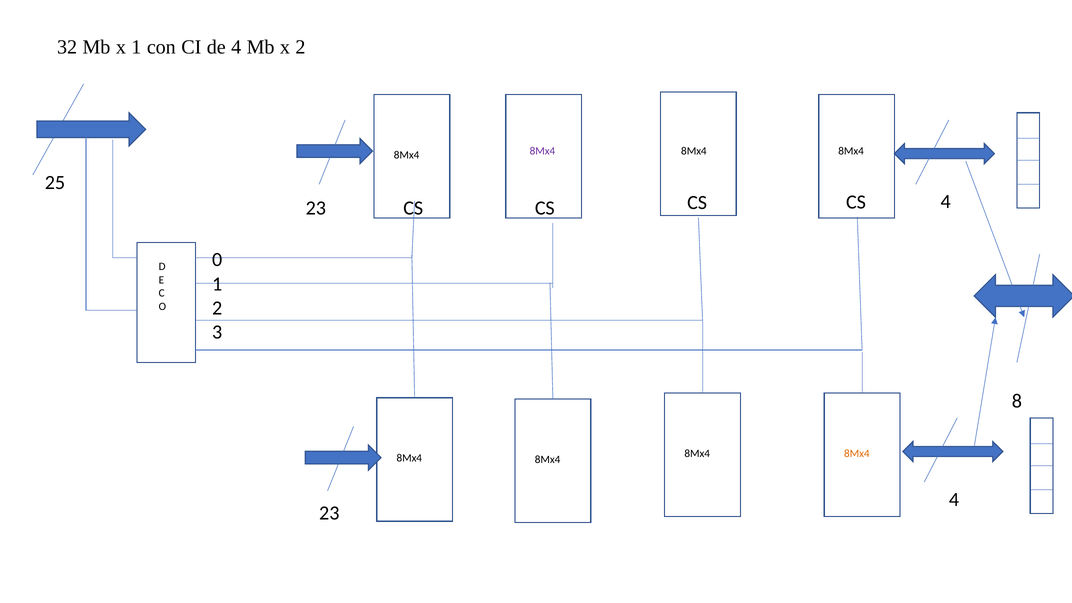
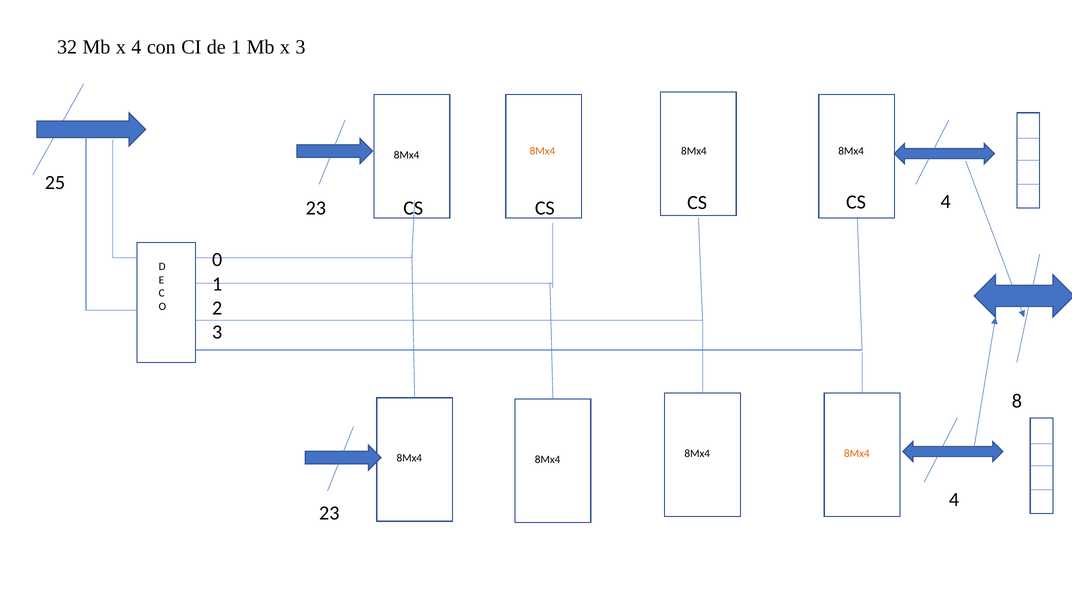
x 1: 1 -> 4
de 4: 4 -> 1
x 2: 2 -> 3
8Mx4 at (542, 151) colour: purple -> orange
